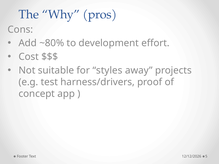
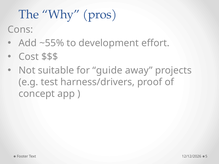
~80%: ~80% -> ~55%
styles: styles -> guide
